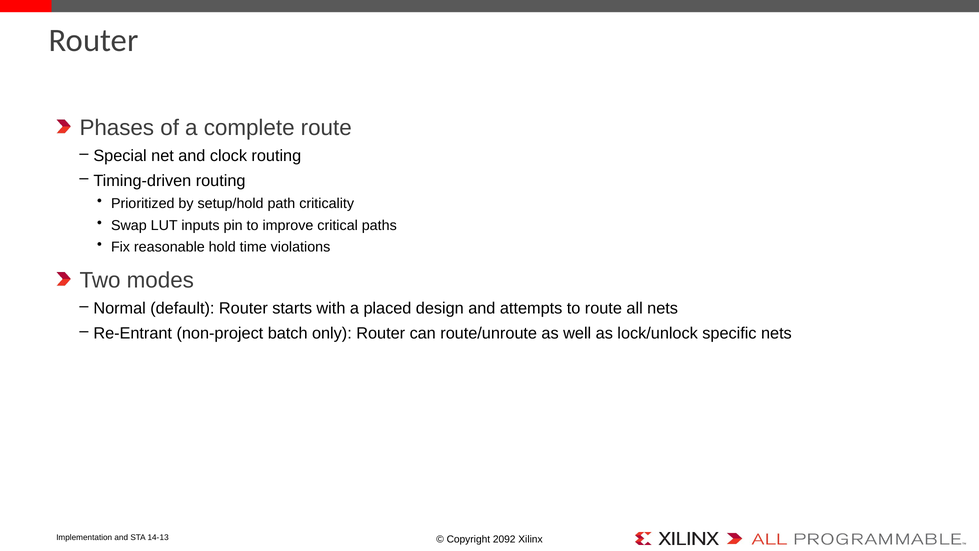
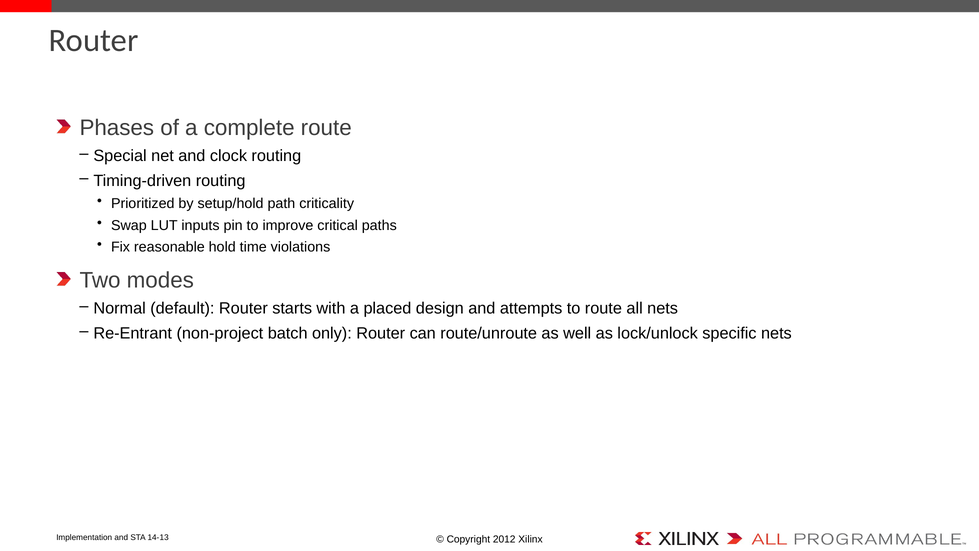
2092: 2092 -> 2012
